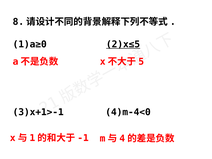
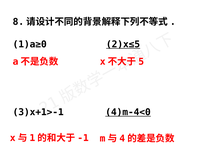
4)m-4<0 underline: none -> present
